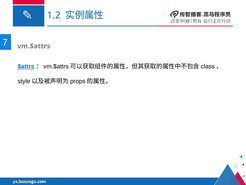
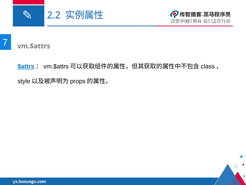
1.2: 1.2 -> 2.2
